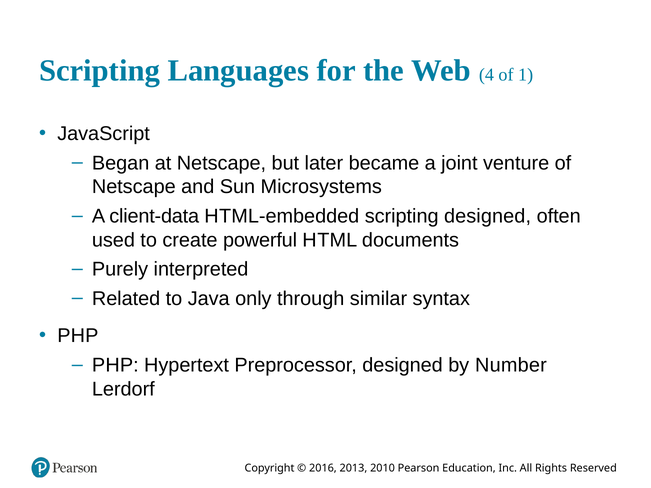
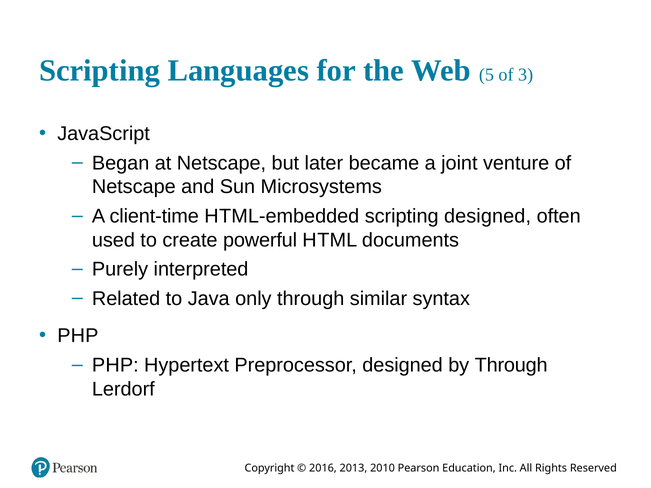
4: 4 -> 5
1: 1 -> 3
client-data: client-data -> client-time
by Number: Number -> Through
